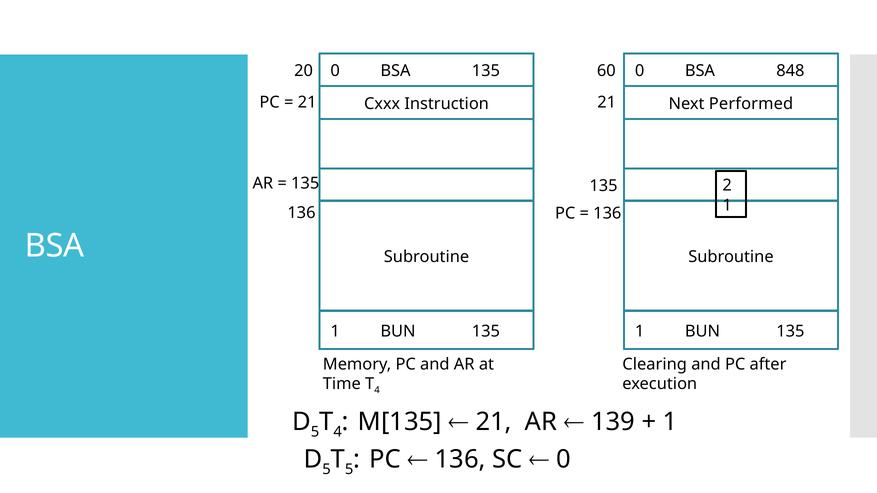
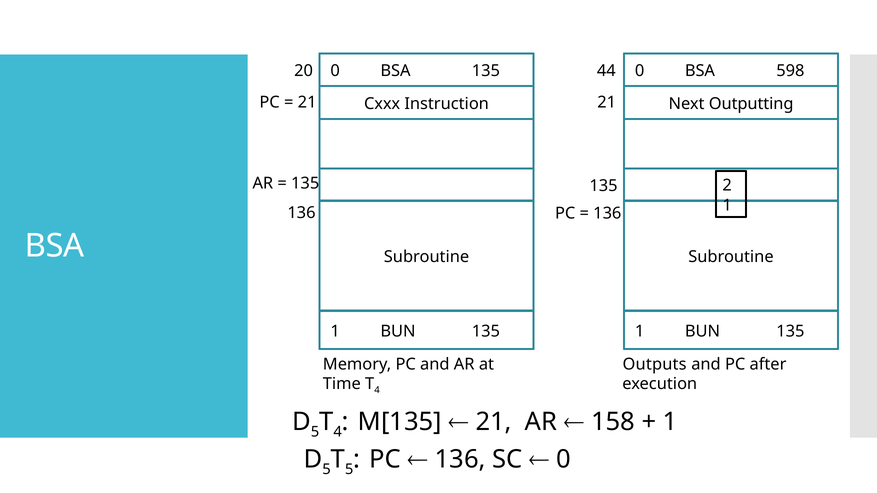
60: 60 -> 44
848: 848 -> 598
Performed: Performed -> Outputting
Clearing: Clearing -> Outputs
139: 139 -> 158
